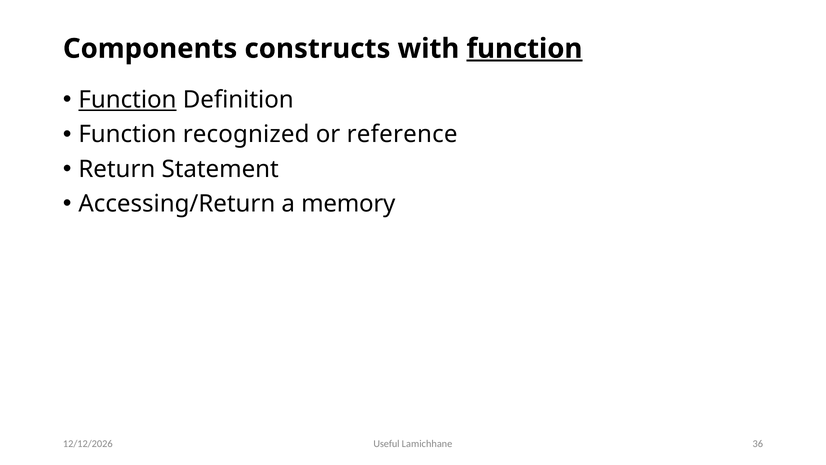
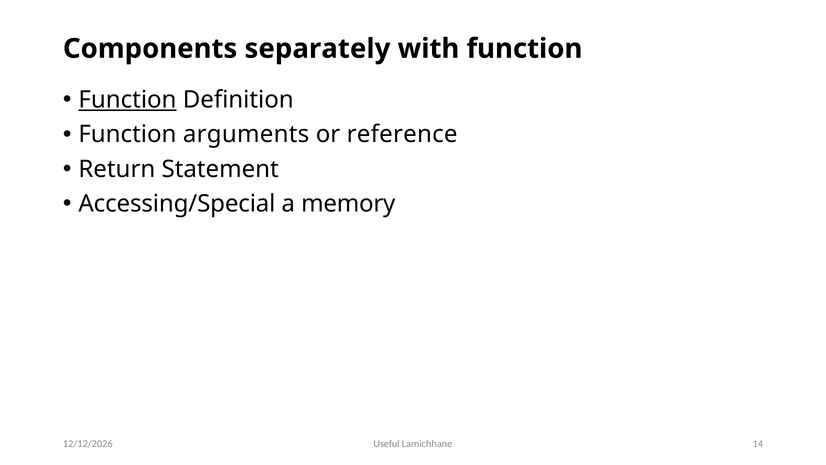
constructs: constructs -> separately
function at (524, 49) underline: present -> none
recognized: recognized -> arguments
Accessing/Return: Accessing/Return -> Accessing/Special
36: 36 -> 14
